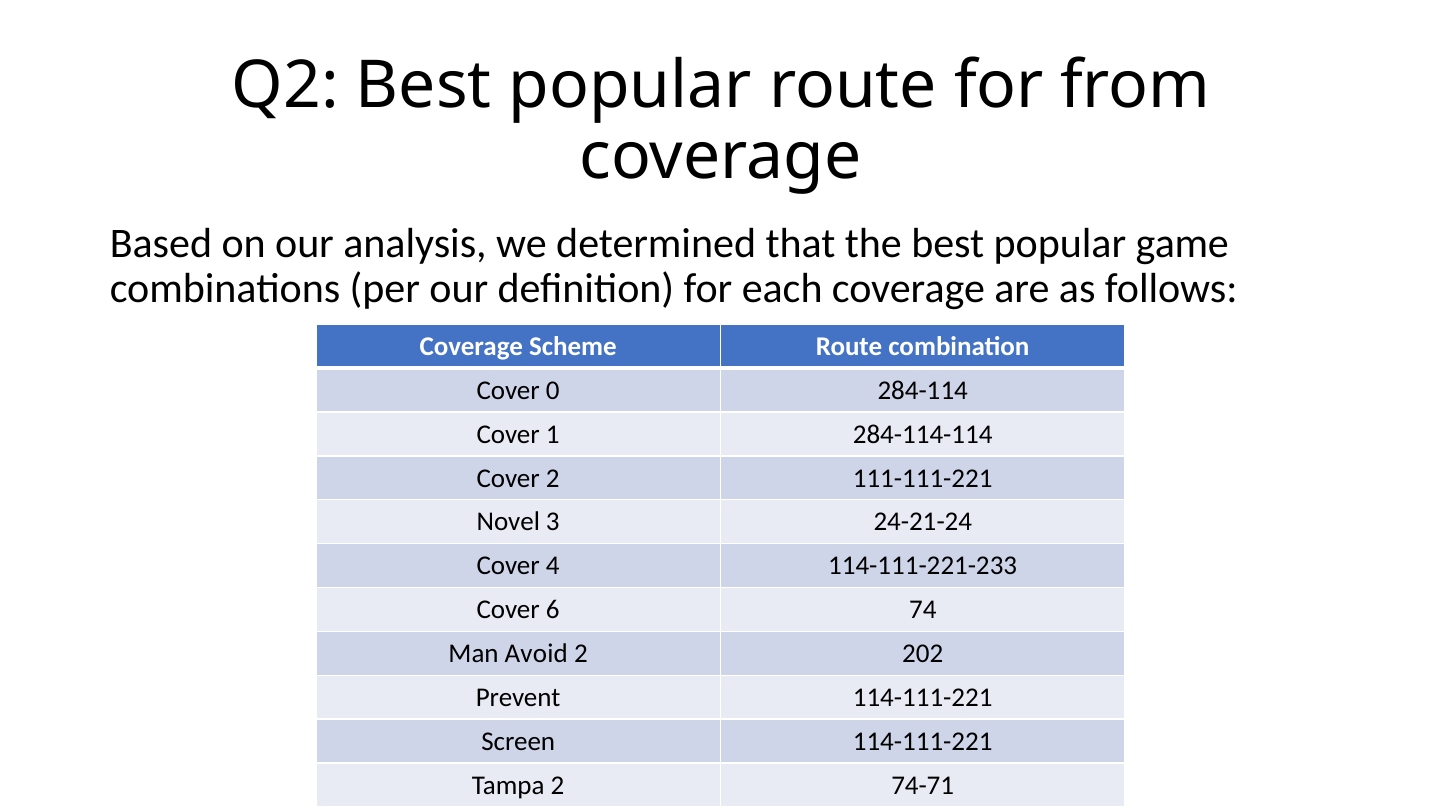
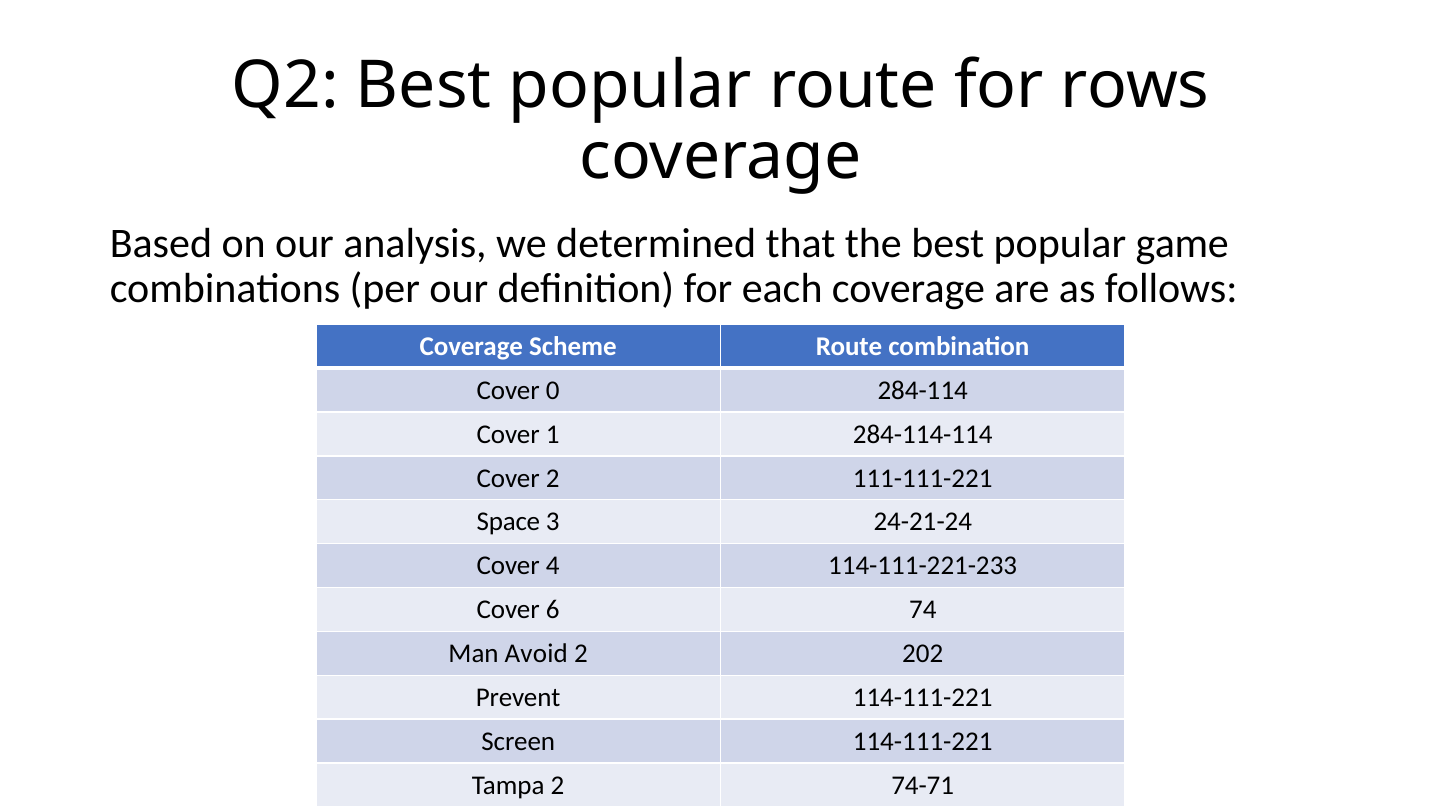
from: from -> rows
Novel: Novel -> Space
